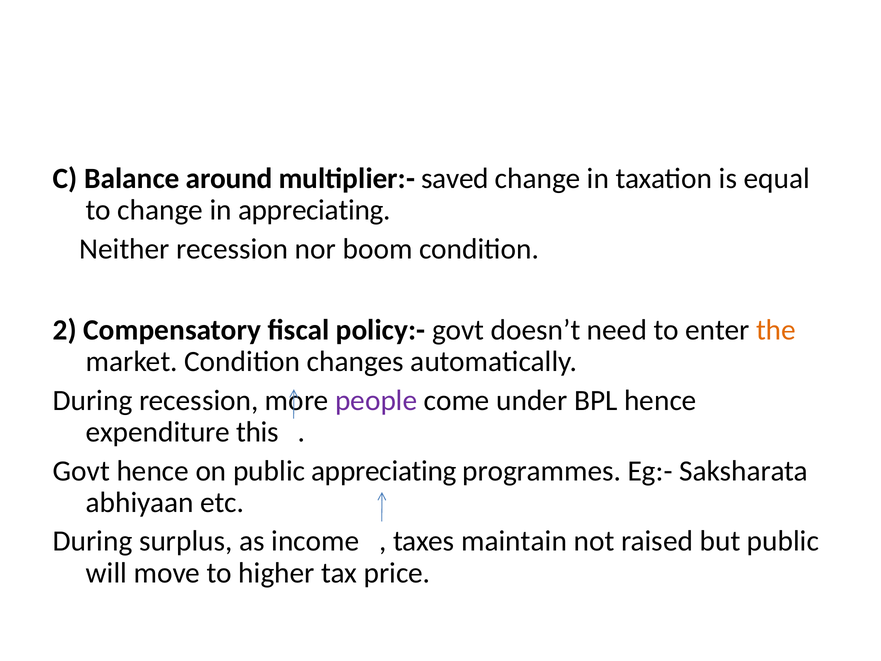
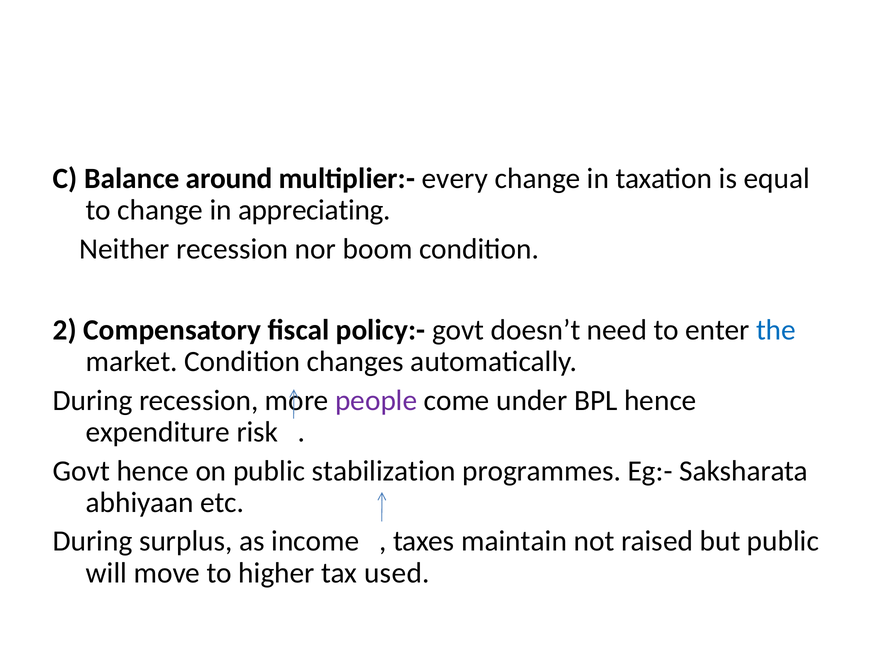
saved: saved -> every
the colour: orange -> blue
this: this -> risk
public appreciating: appreciating -> stabilization
price: price -> used
